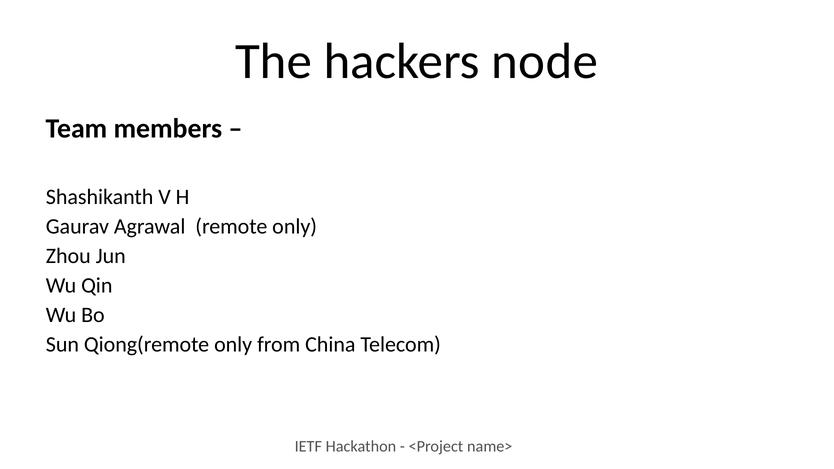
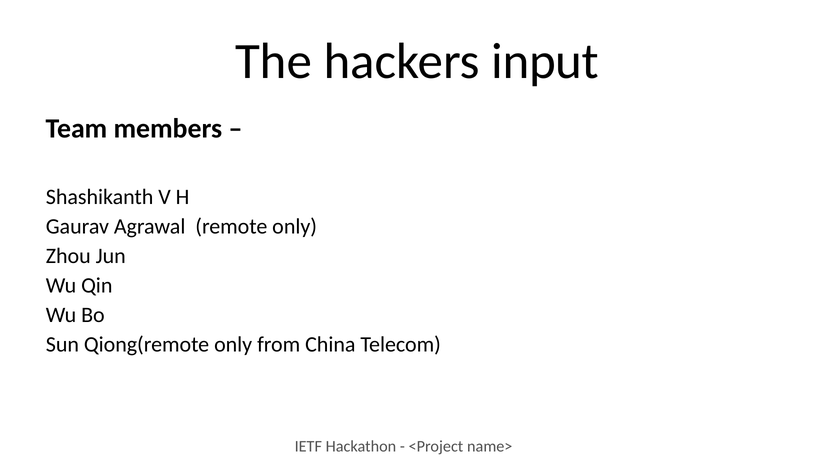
node: node -> input
